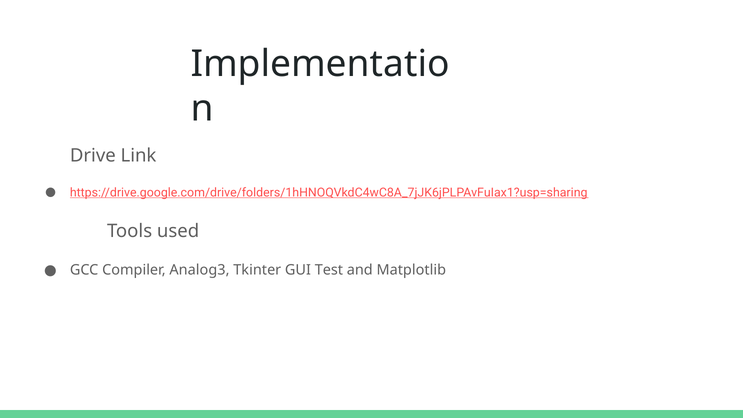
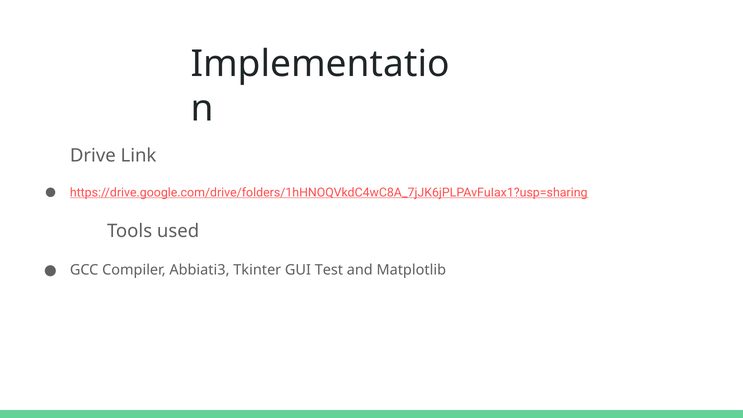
Analog3: Analog3 -> Abbiati3
